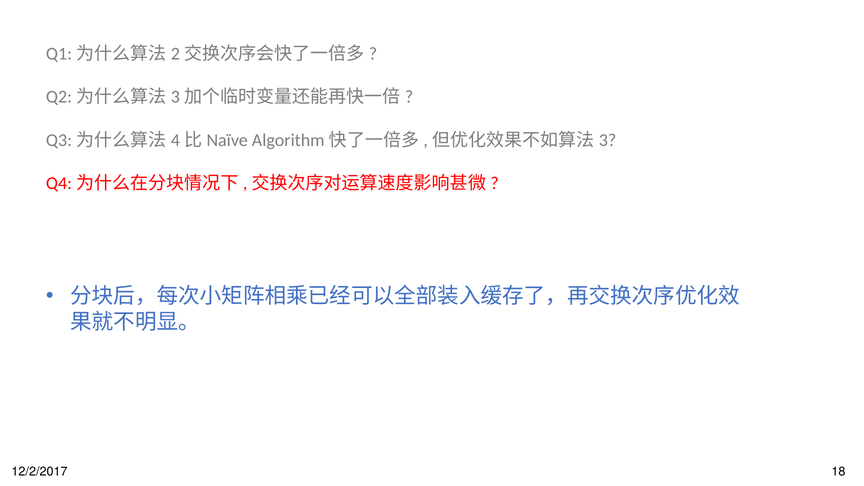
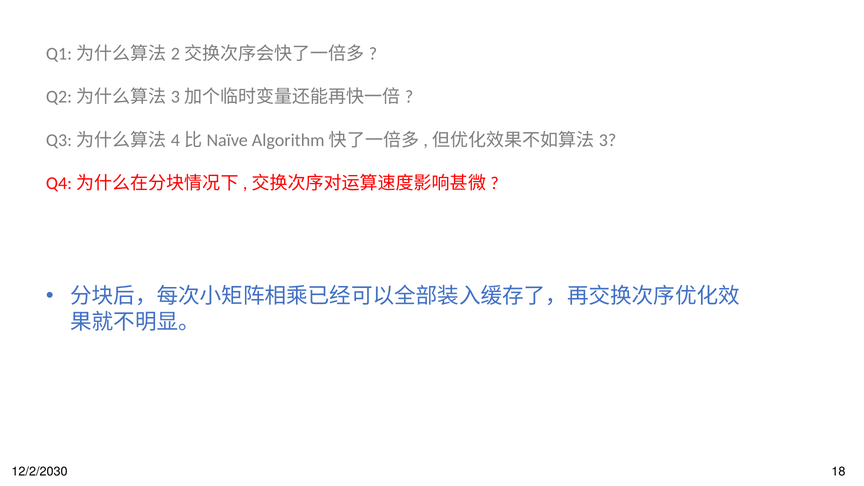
12/2/2017: 12/2/2017 -> 12/2/2030
